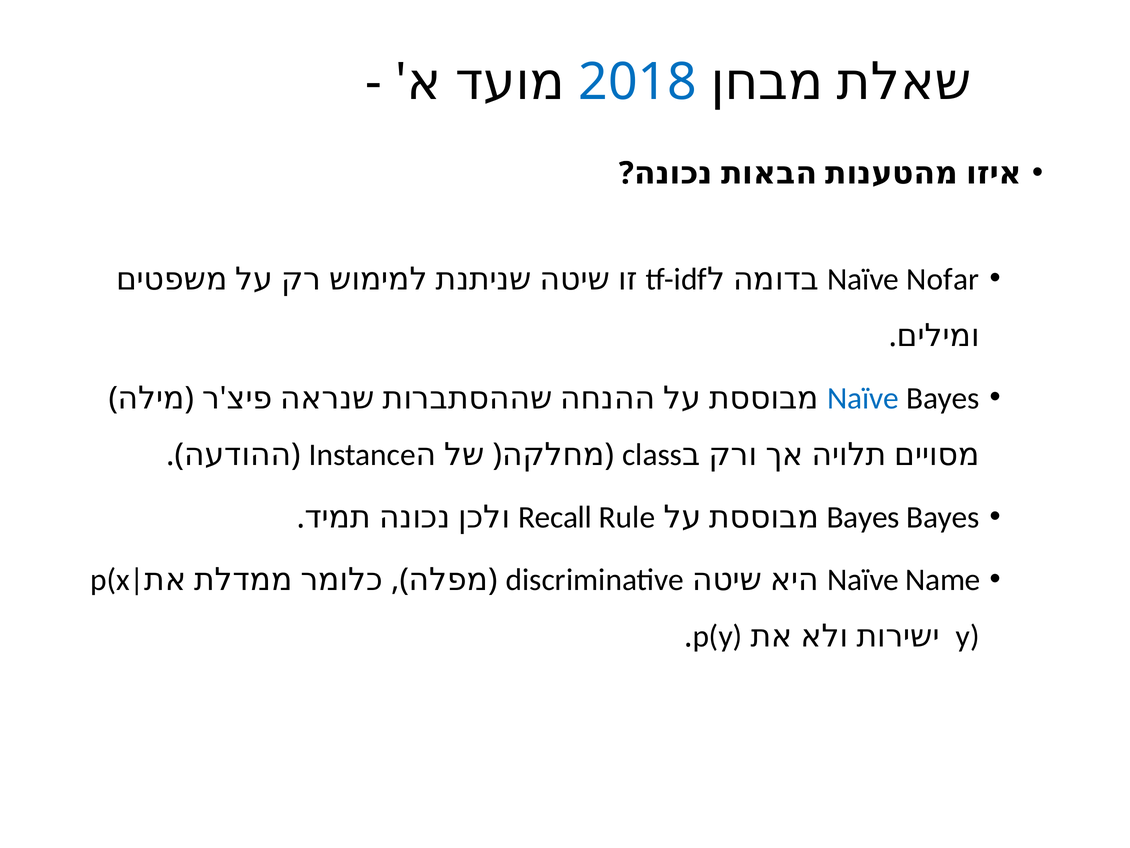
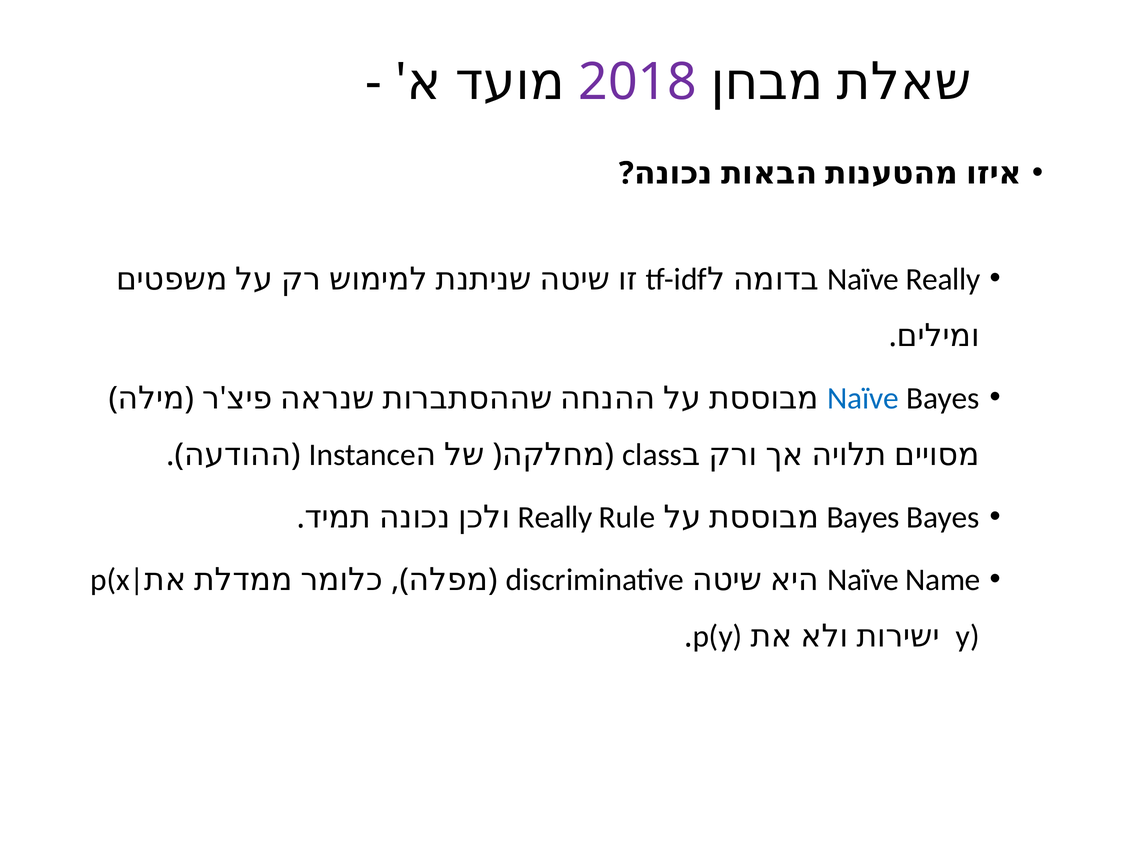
2018 colour: blue -> purple
Naïve Nofar: Nofar -> Really
Recall at (555, 517): Recall -> Really
